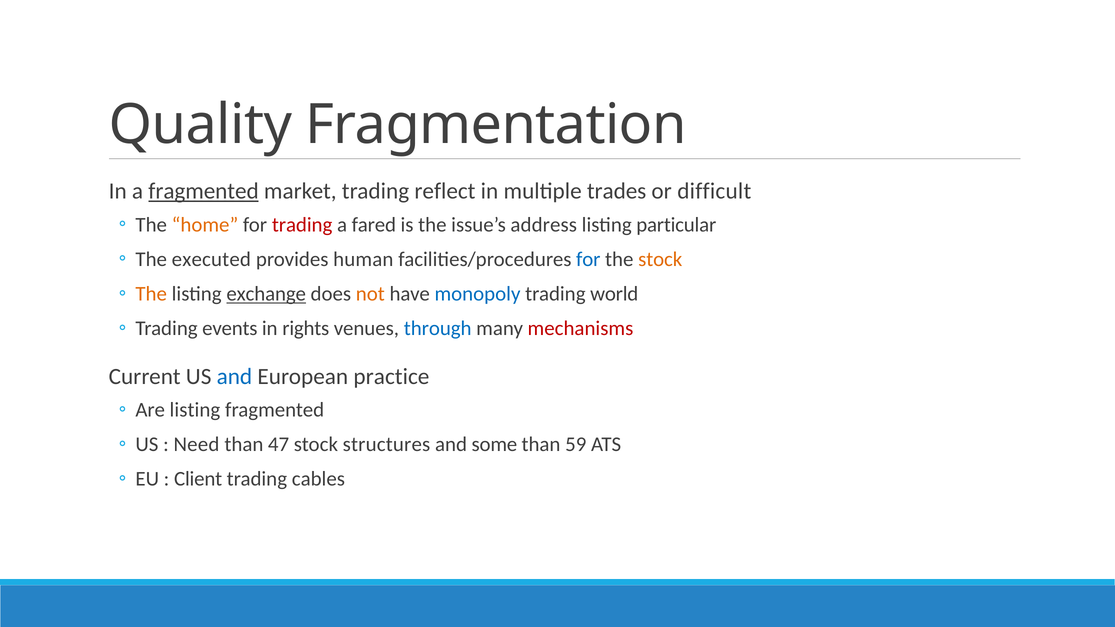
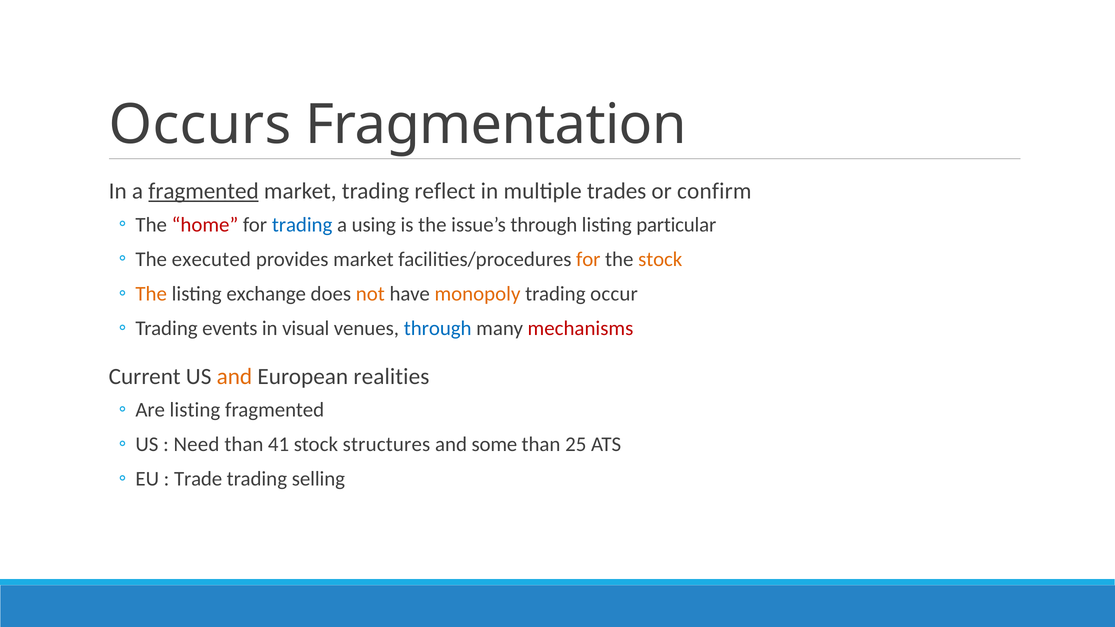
Quality: Quality -> Occurs
difficult: difficult -> confirm
home colour: orange -> red
trading at (302, 225) colour: red -> blue
fared: fared -> using
issue’s address: address -> through
provides human: human -> market
for at (588, 259) colour: blue -> orange
exchange underline: present -> none
monopoly colour: blue -> orange
world: world -> occur
rights: rights -> visual
and at (234, 377) colour: blue -> orange
practice: practice -> realities
47: 47 -> 41
59: 59 -> 25
Client: Client -> Trade
cables: cables -> selling
